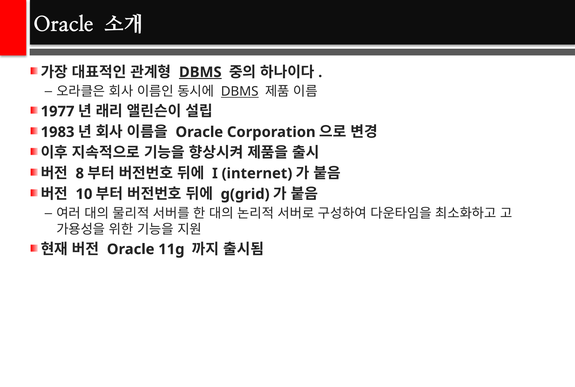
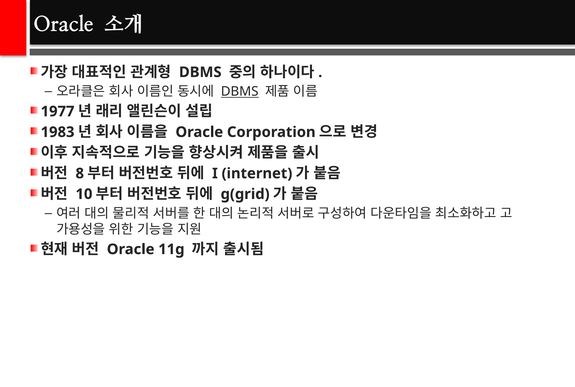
DBMS at (200, 72) underline: present -> none
